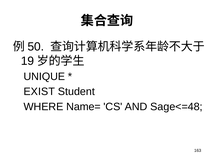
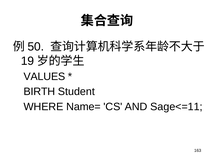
UNIQUE: UNIQUE -> VALUES
EXIST: EXIST -> BIRTH
Sage<=48: Sage<=48 -> Sage<=11
